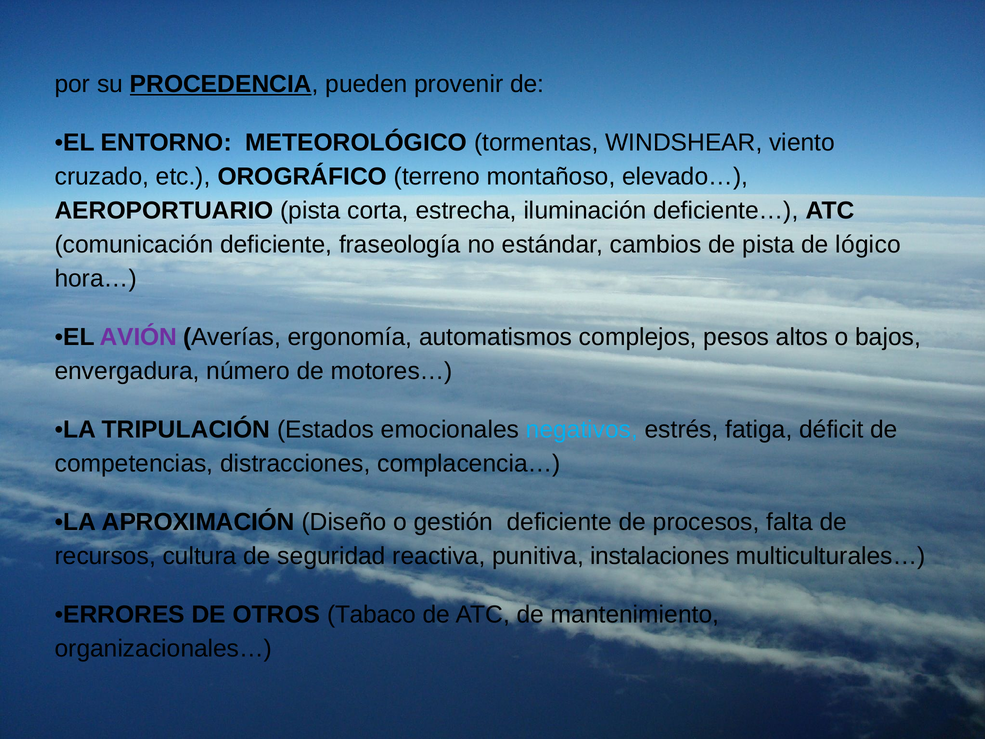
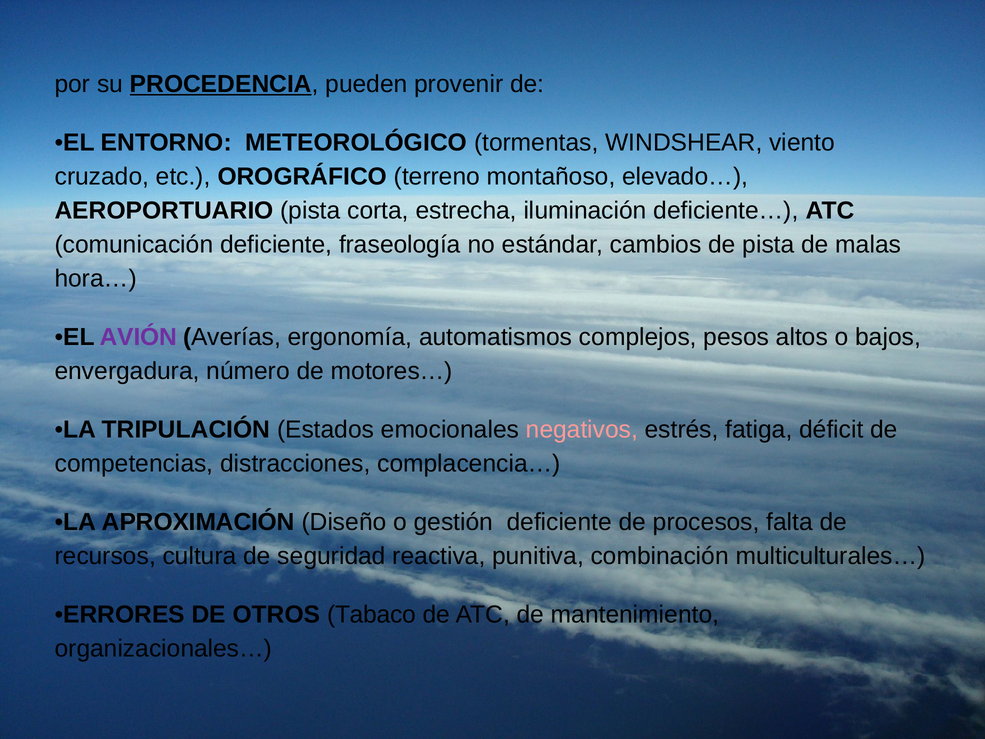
lógico: lógico -> malas
negativos colour: light blue -> pink
instalaciones: instalaciones -> combinación
